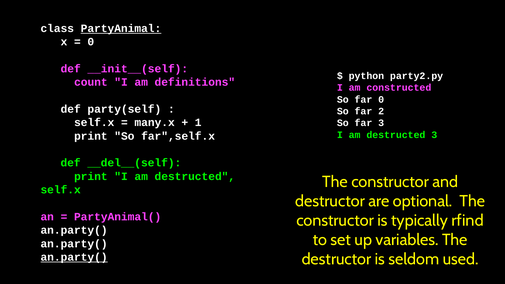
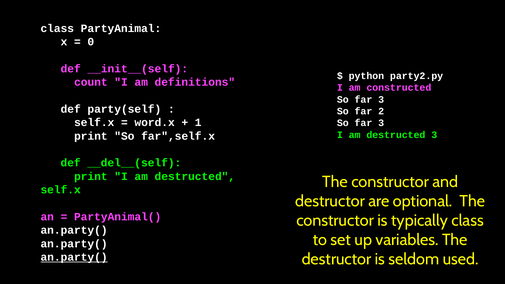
PartyAnimal underline: present -> none
0 at (381, 99): 0 -> 3
many.x: many.x -> word.x
typically rfind: rfind -> class
